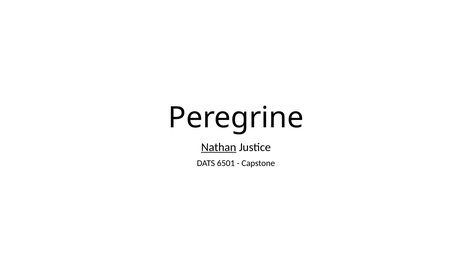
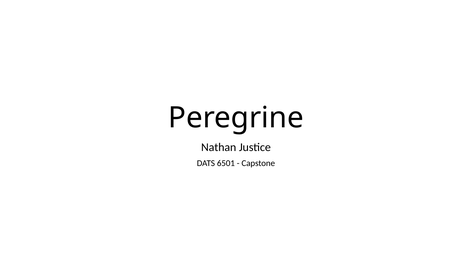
Nathan underline: present -> none
